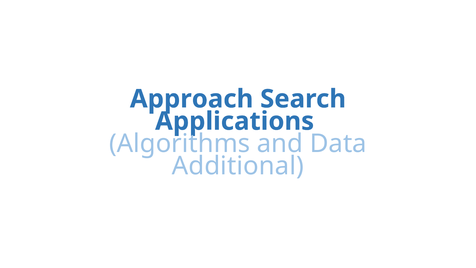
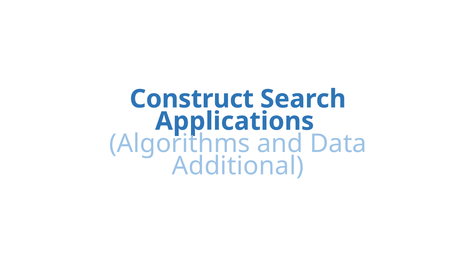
Approach: Approach -> Construct
